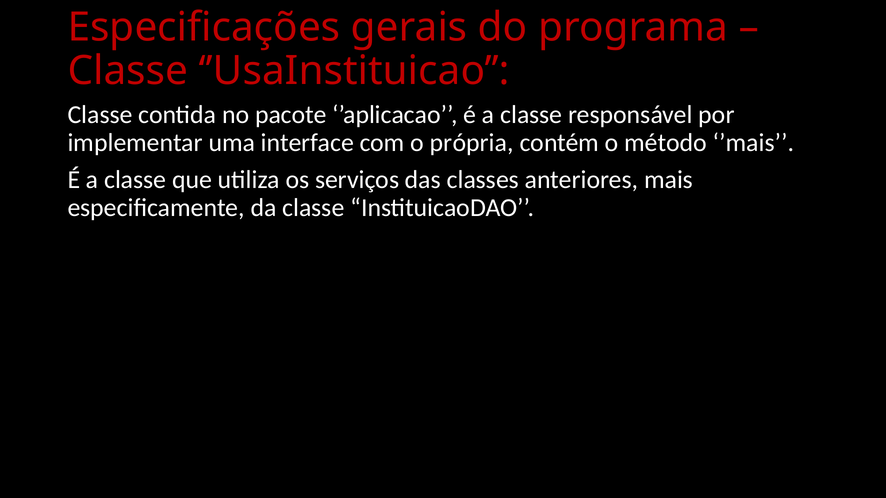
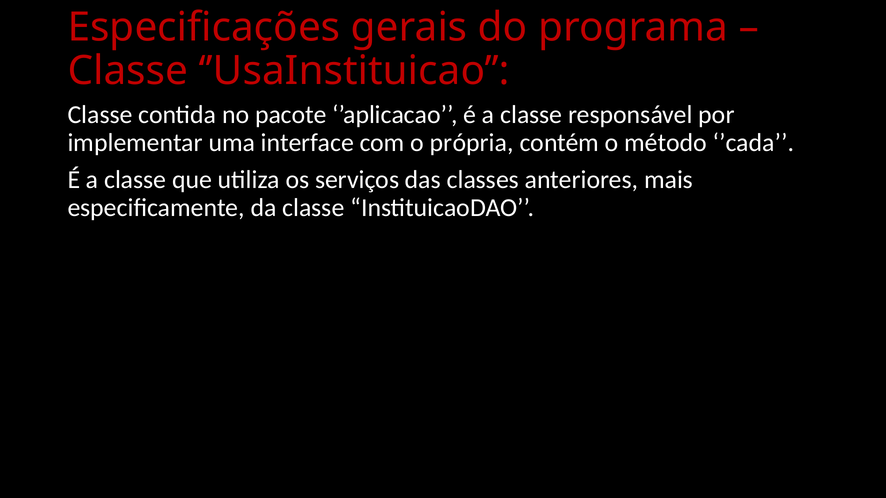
’mais: ’mais -> ’cada
